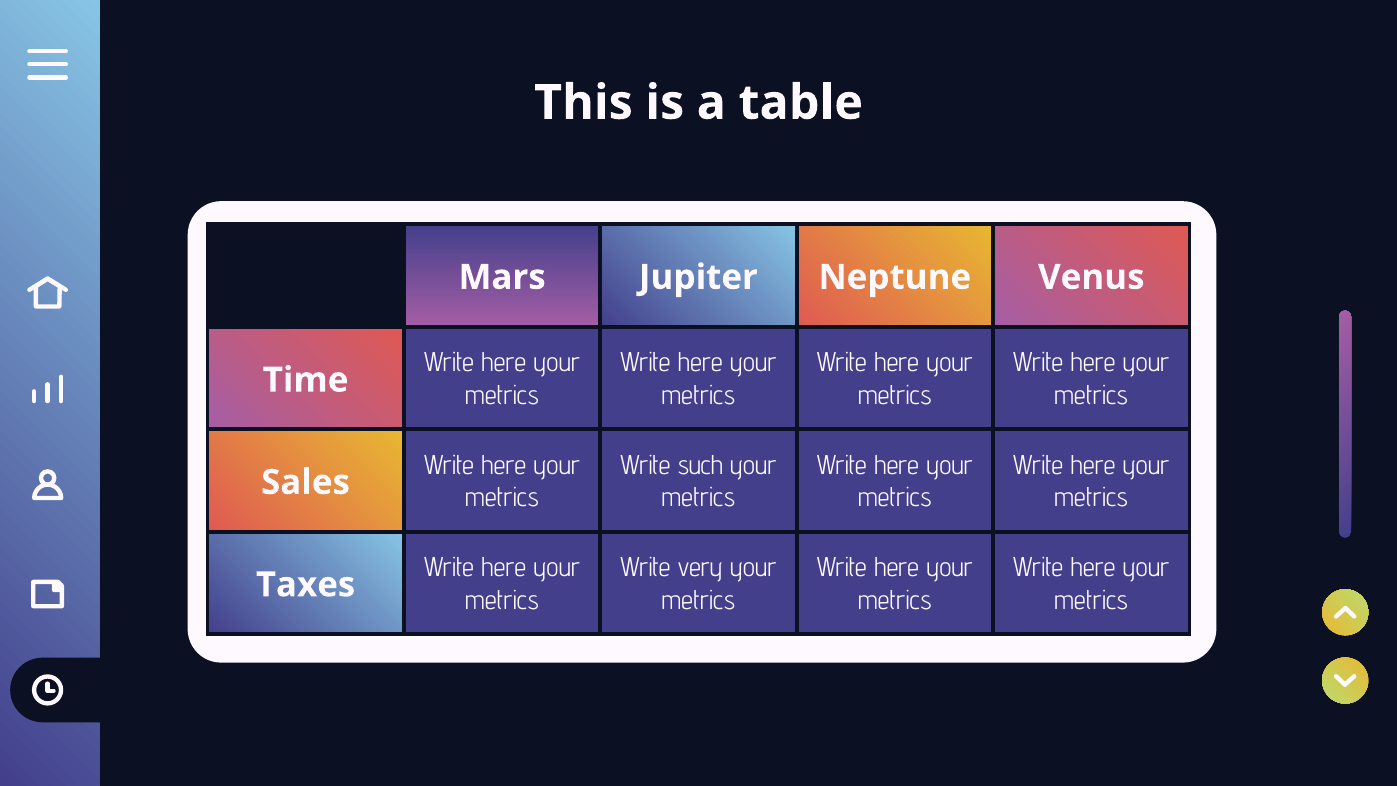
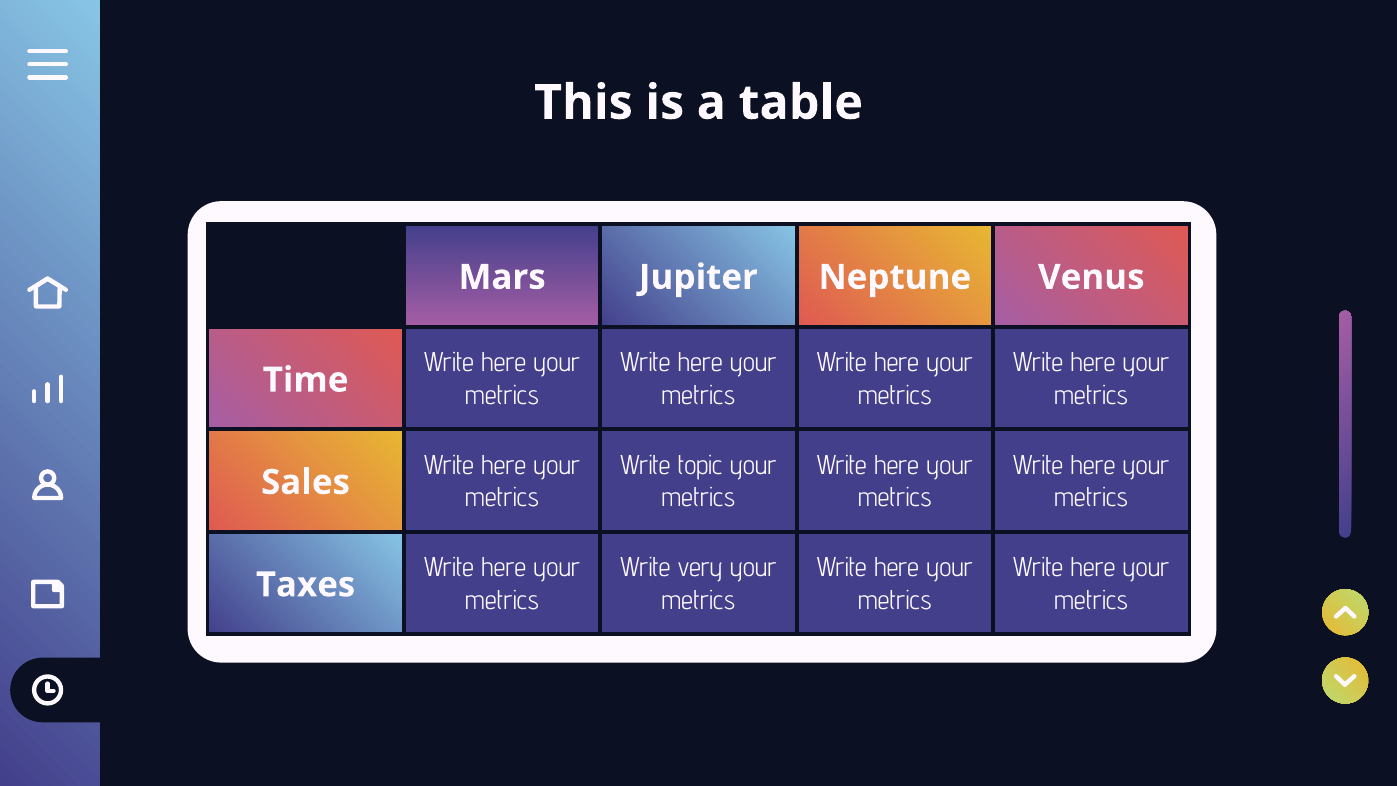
such: such -> topic
